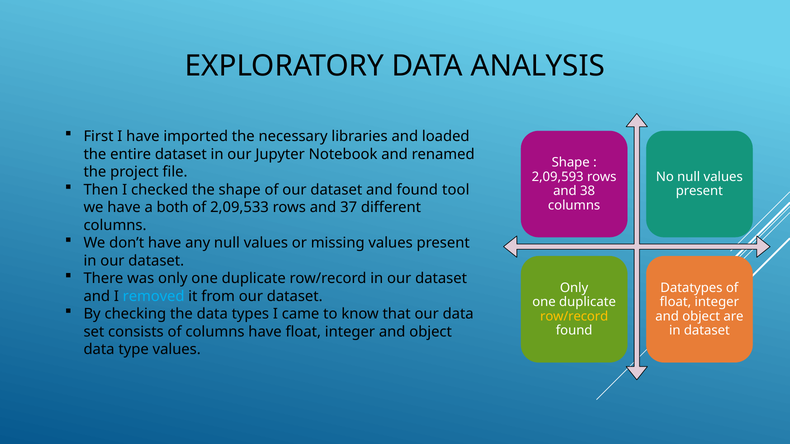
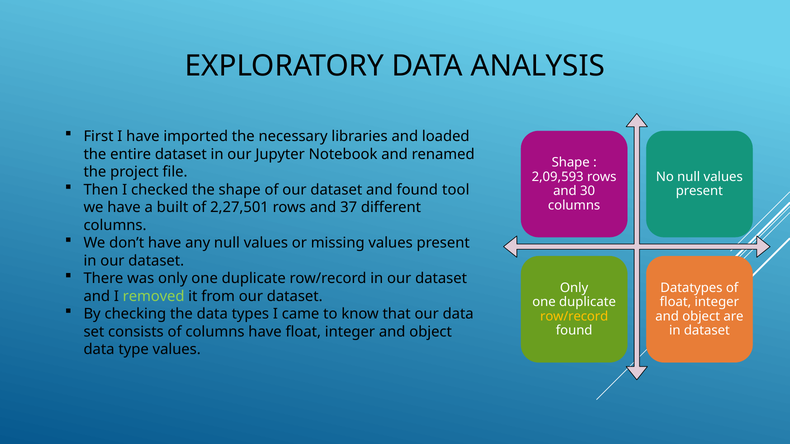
38: 38 -> 30
both: both -> built
2,09,533: 2,09,533 -> 2,27,501
removed colour: light blue -> light green
